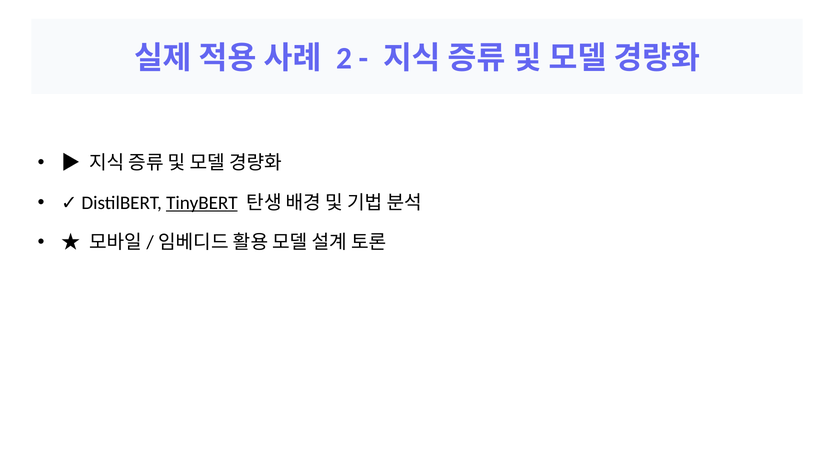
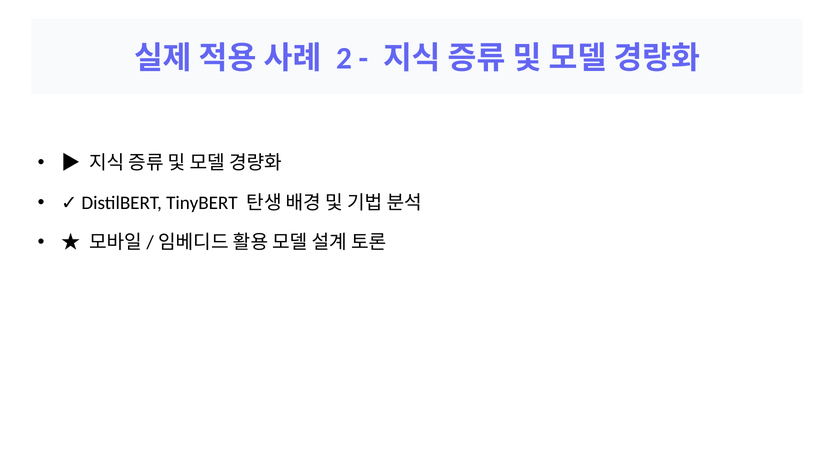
TinyBERT underline: present -> none
